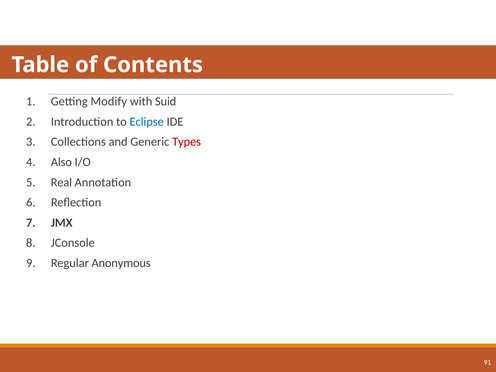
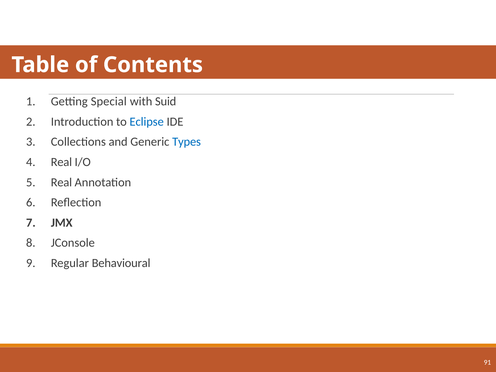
Modify: Modify -> Special
Types colour: red -> blue
Also at (61, 162): Also -> Real
Anonymous: Anonymous -> Behavioural
